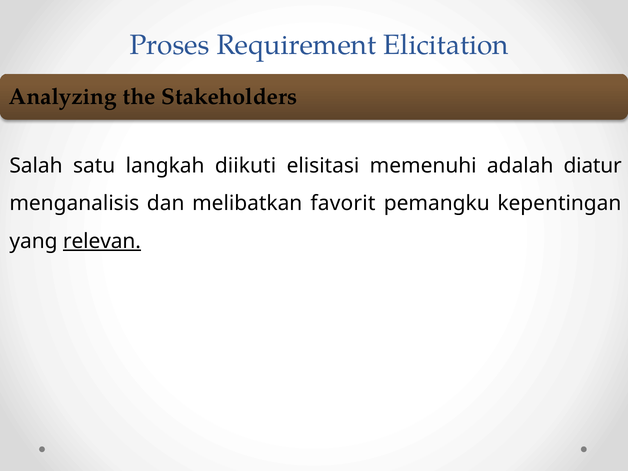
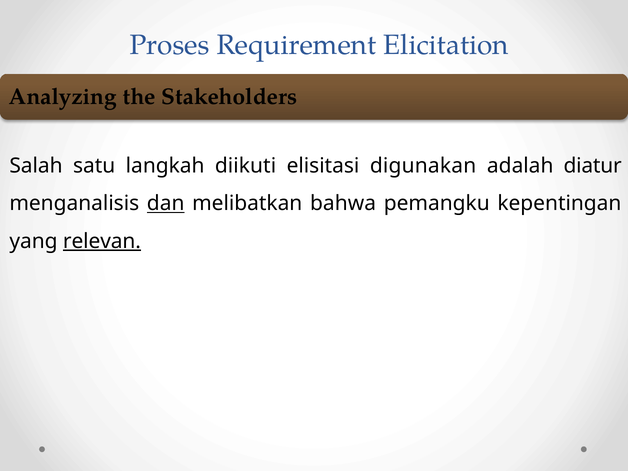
memenuhi: memenuhi -> digunakan
dan underline: none -> present
favorit: favorit -> bahwa
